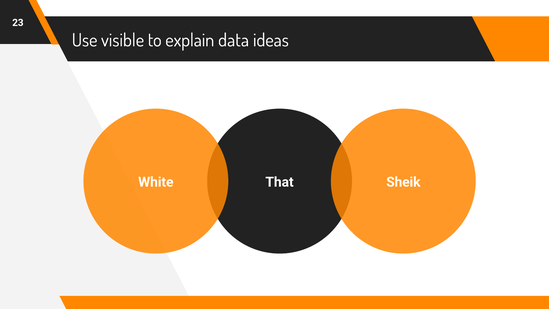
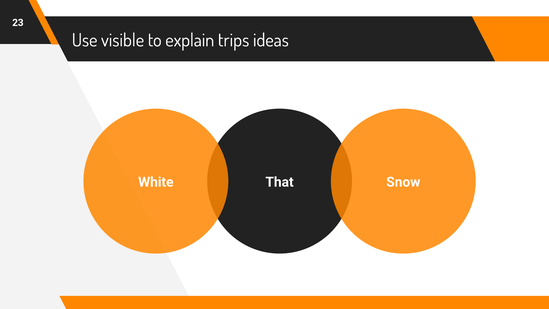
data: data -> trips
Sheik: Sheik -> Snow
